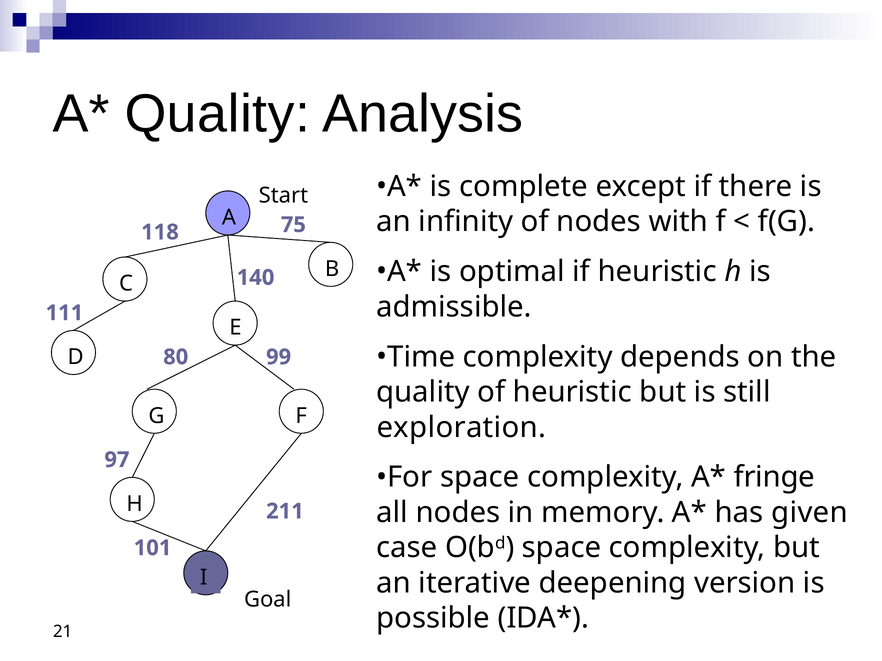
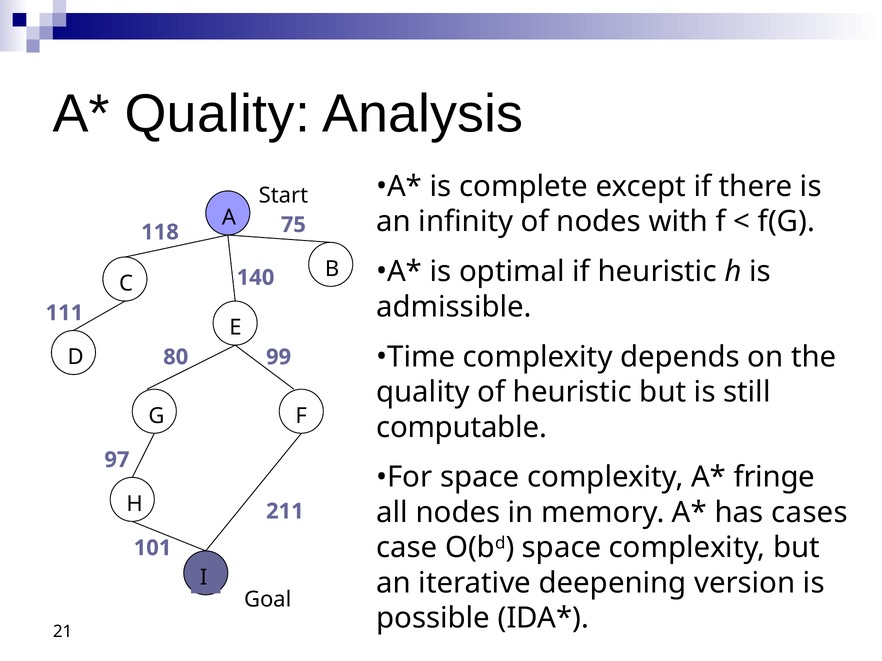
exploration: exploration -> computable
given: given -> cases
